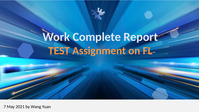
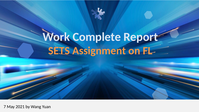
TEST: TEST -> SETS
